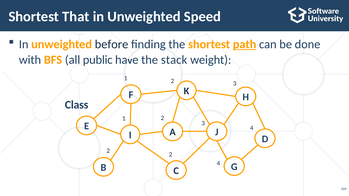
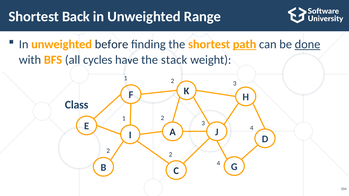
That: That -> Back
Speed: Speed -> Range
done underline: none -> present
public: public -> cycles
